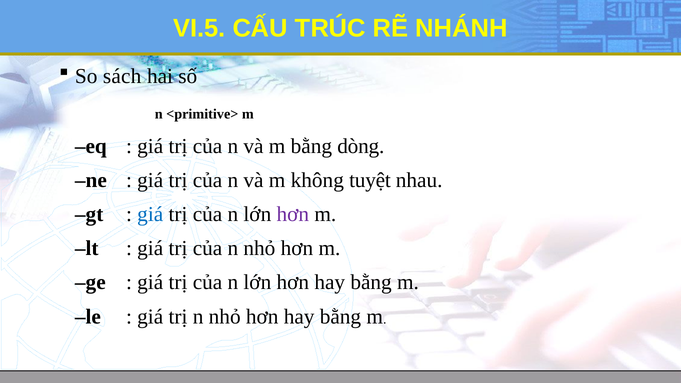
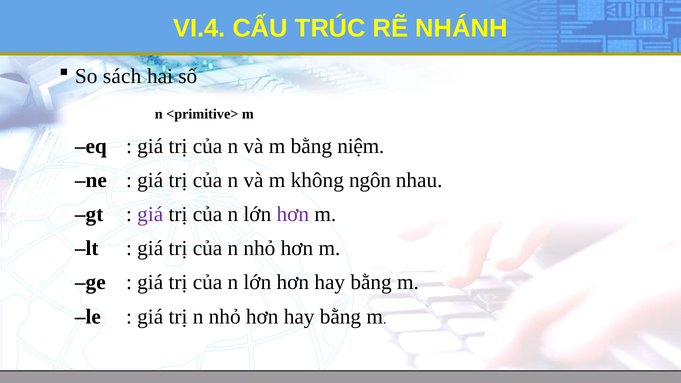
VI.5: VI.5 -> VI.4
dòng: dòng -> niệm
tuyệt: tuyệt -> ngôn
giá at (150, 214) colour: blue -> purple
